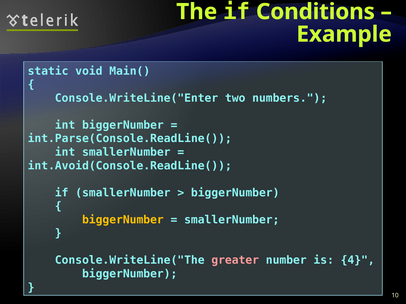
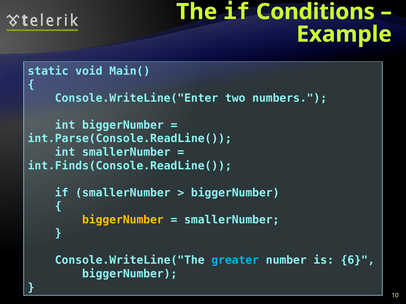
int.Avoid(Console.ReadLine(: int.Avoid(Console.ReadLine( -> int.Finds(Console.ReadLine(
greater colour: pink -> light blue
4: 4 -> 6
